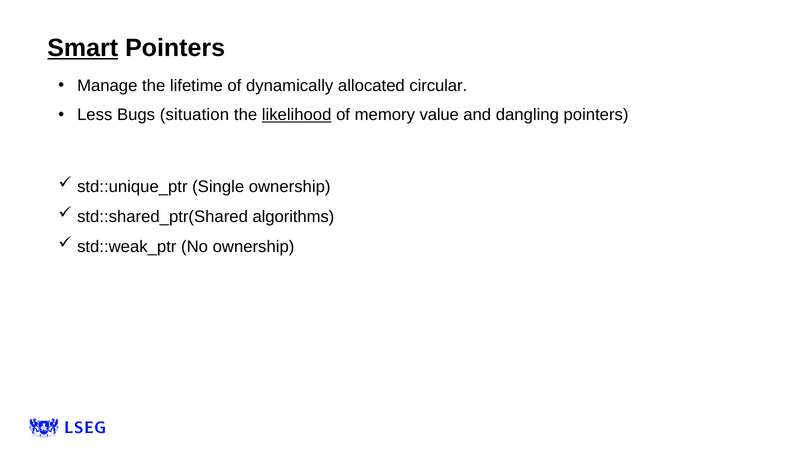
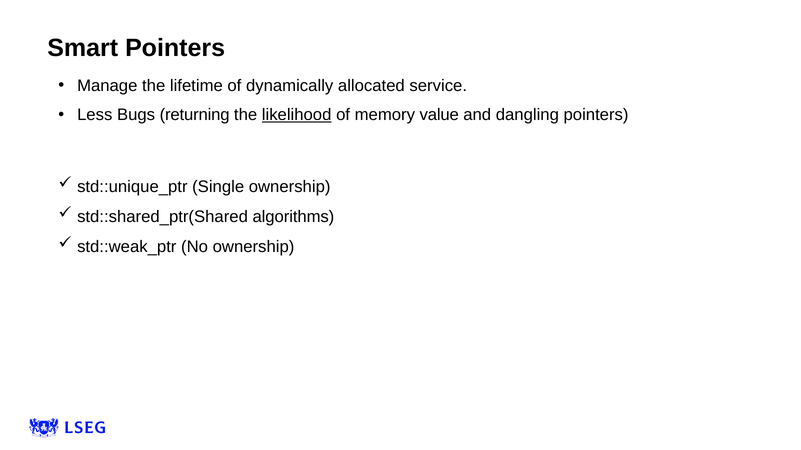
Smart underline: present -> none
circular: circular -> service
situation: situation -> returning
